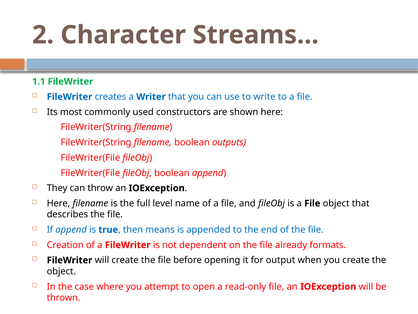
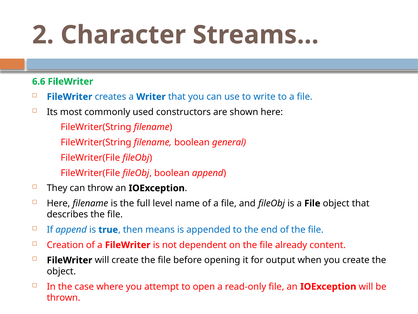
1.1: 1.1 -> 6.6
outputs: outputs -> general
formats: formats -> content
